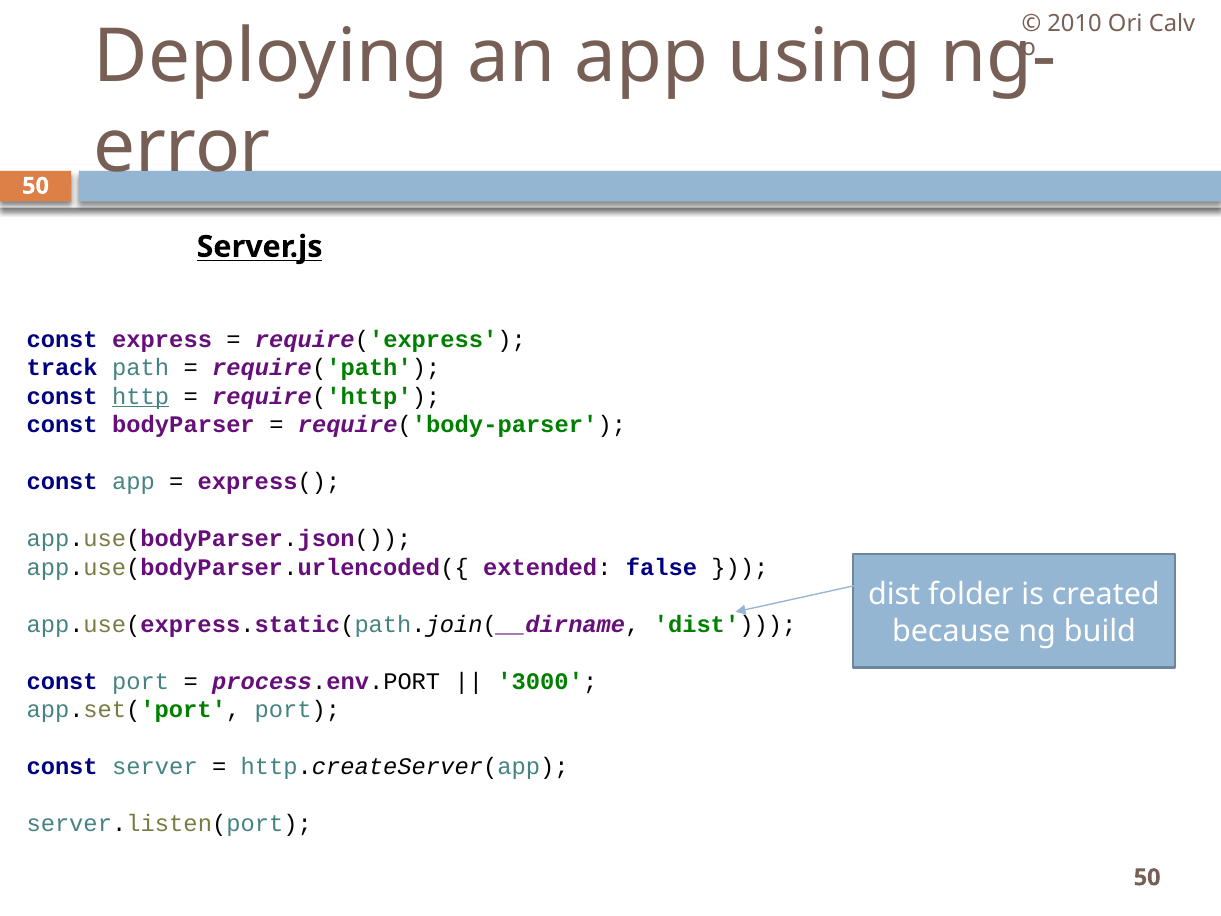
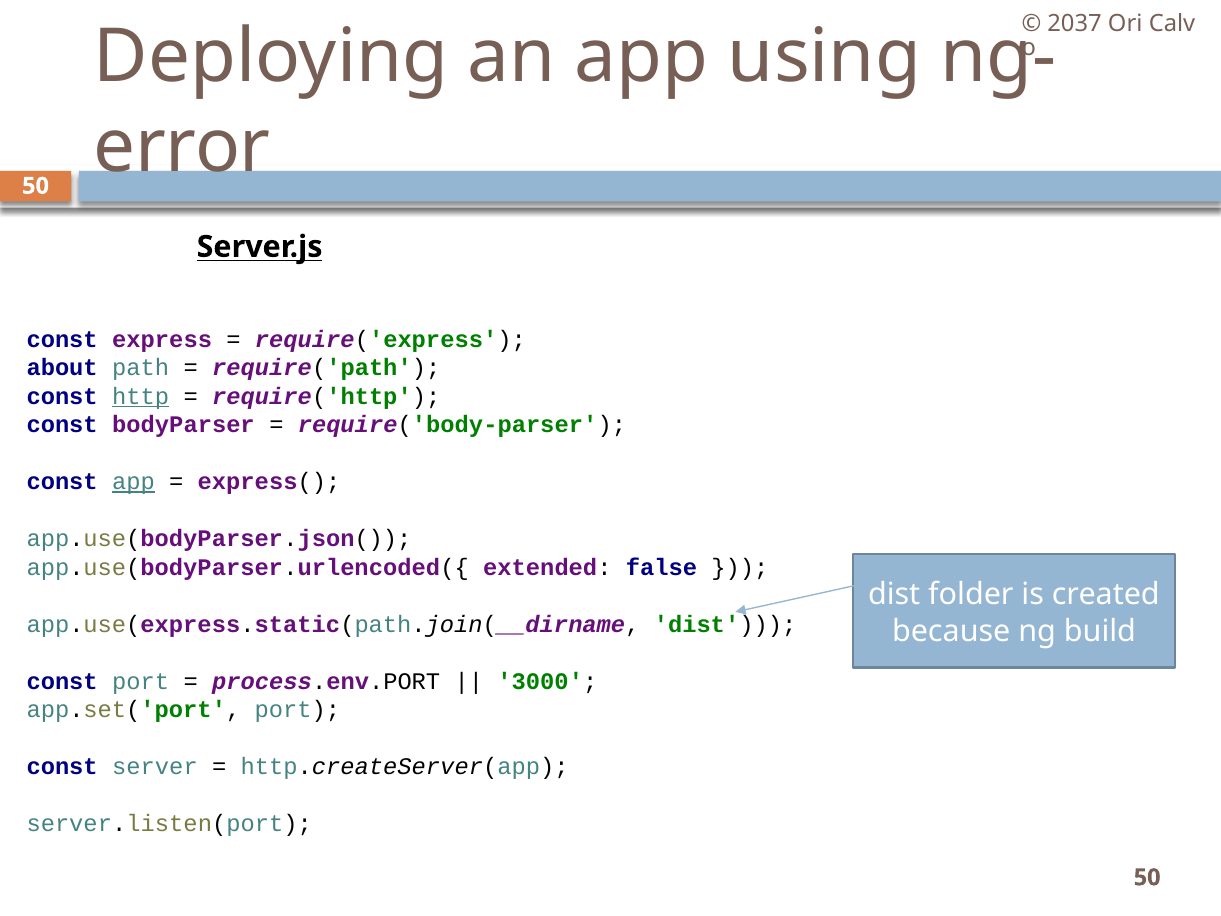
2010: 2010 -> 2037
track: track -> about
app at (134, 482) underline: none -> present
